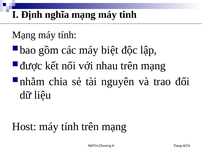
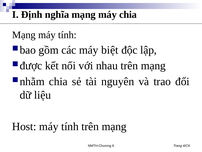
máy tinh: tinh -> chia
